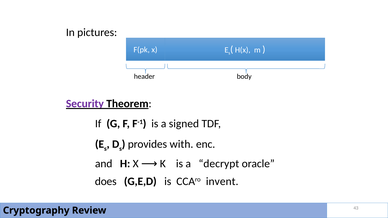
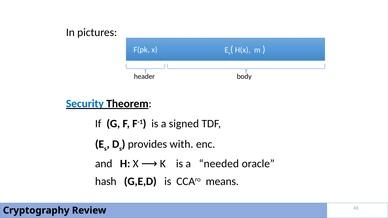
Security colour: purple -> blue
decrypt: decrypt -> needed
does: does -> hash
invent: invent -> means
